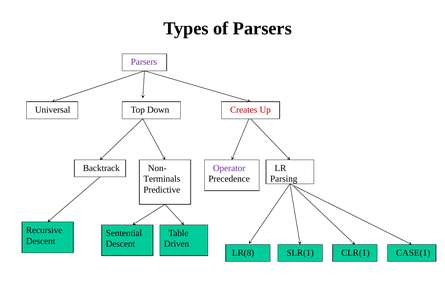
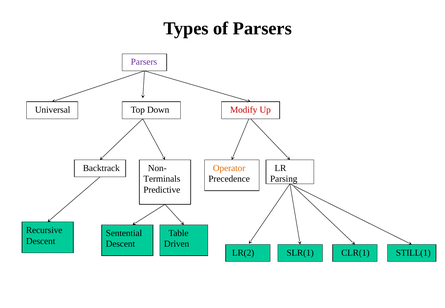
Creates: Creates -> Modify
Operator colour: purple -> orange
LR(8: LR(8 -> LR(2
CASE(1: CASE(1 -> STILL(1
